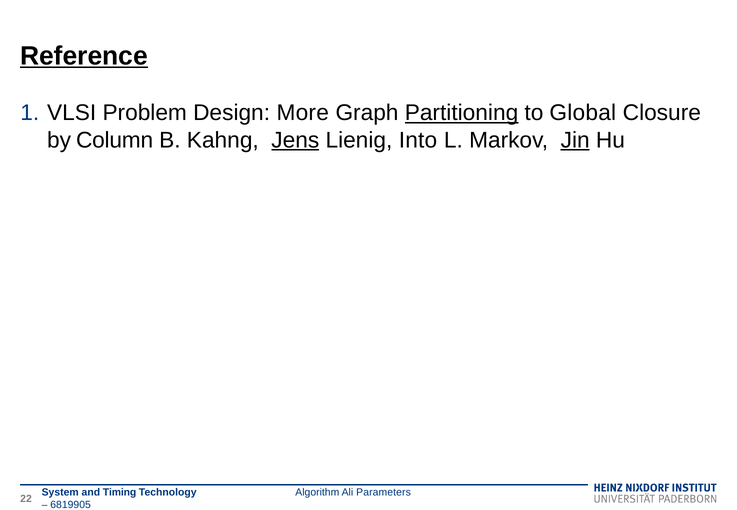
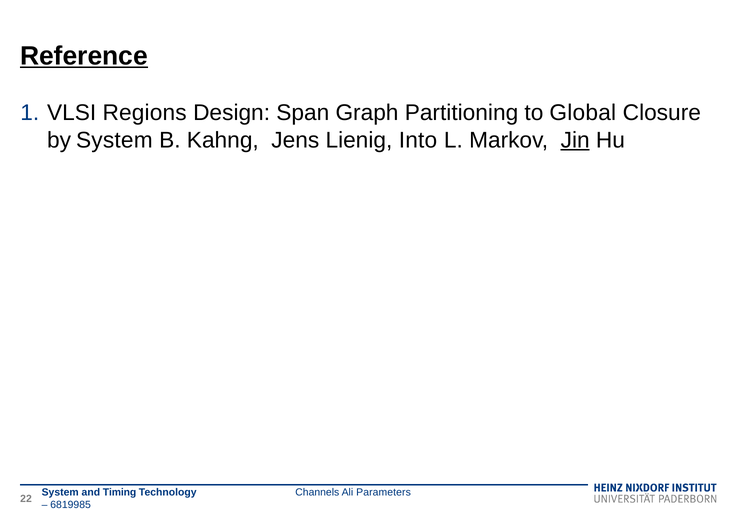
Problem: Problem -> Regions
More: More -> Span
Partitioning underline: present -> none
by Column: Column -> System
Jens underline: present -> none
Algorithm: Algorithm -> Channels
6819905: 6819905 -> 6819985
